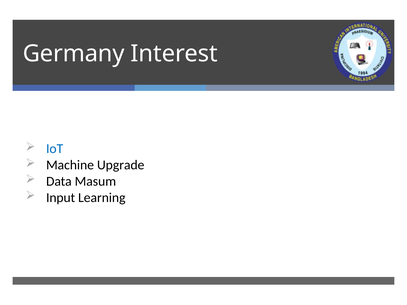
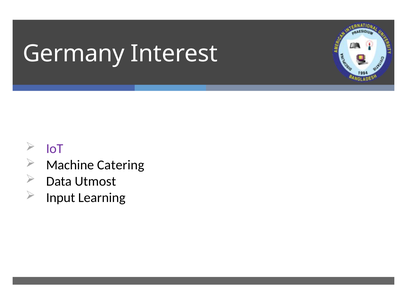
IoT colour: blue -> purple
Upgrade: Upgrade -> Catering
Masum: Masum -> Utmost
